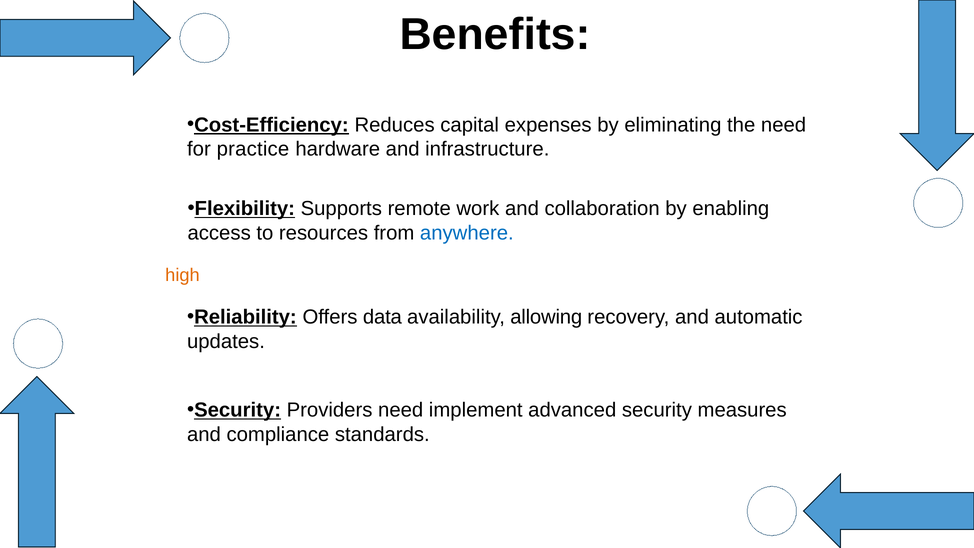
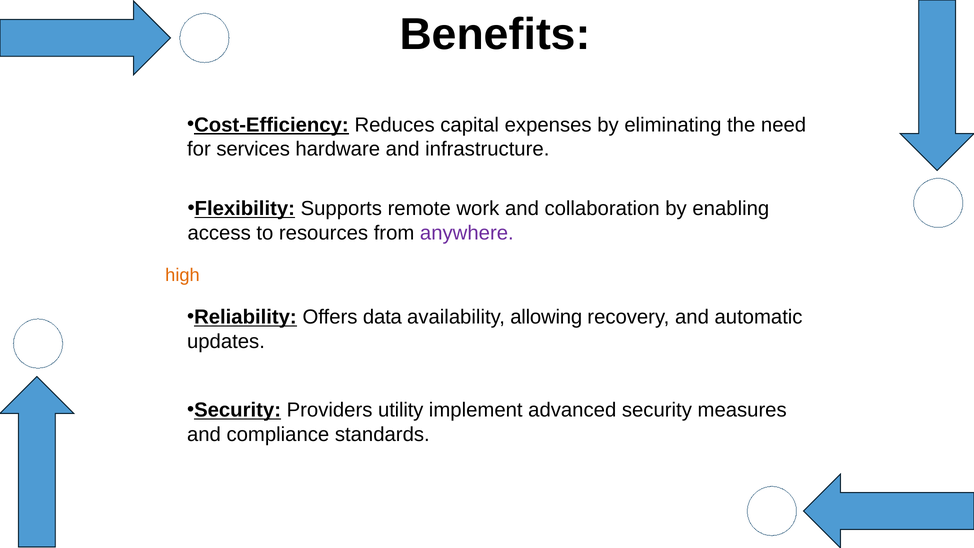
practice: practice -> services
anywhere colour: blue -> purple
Providers need: need -> utility
